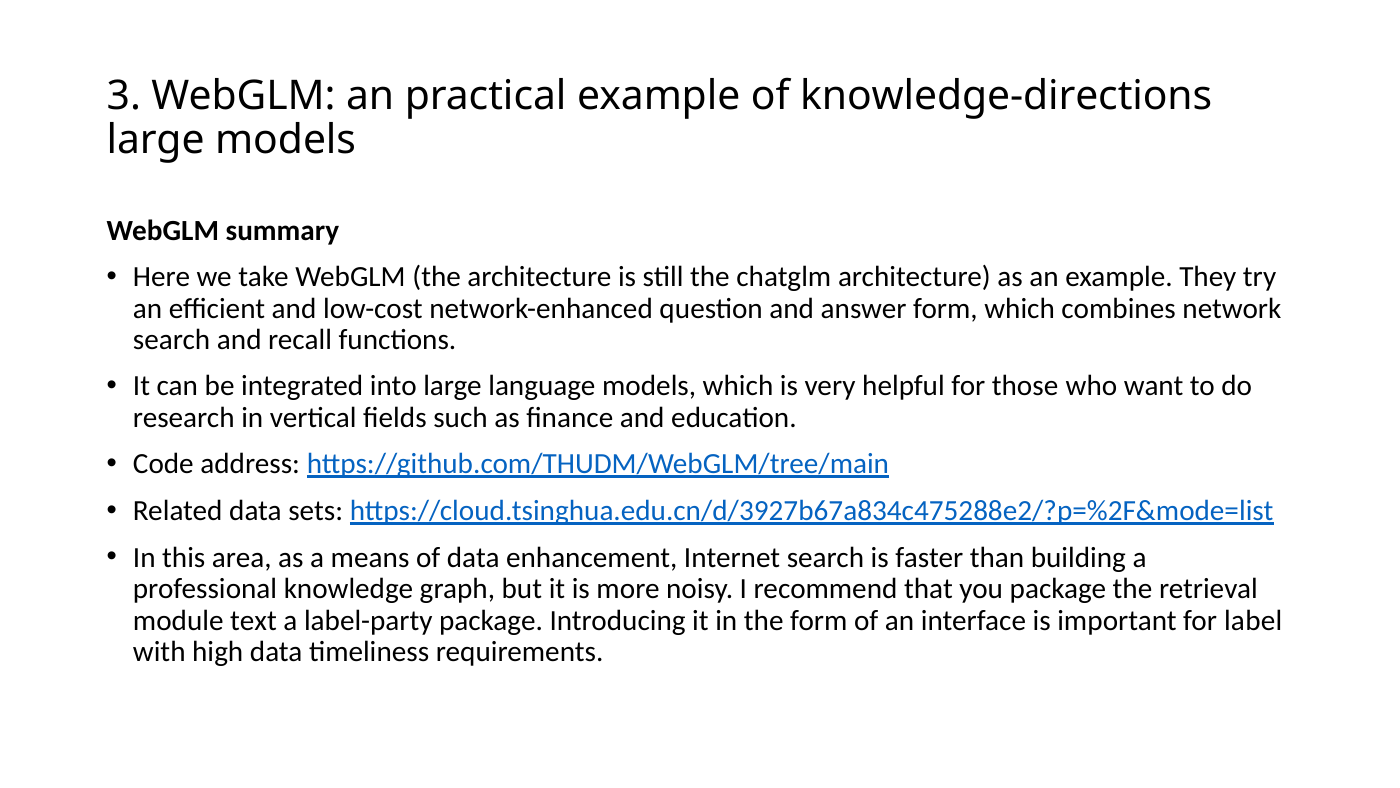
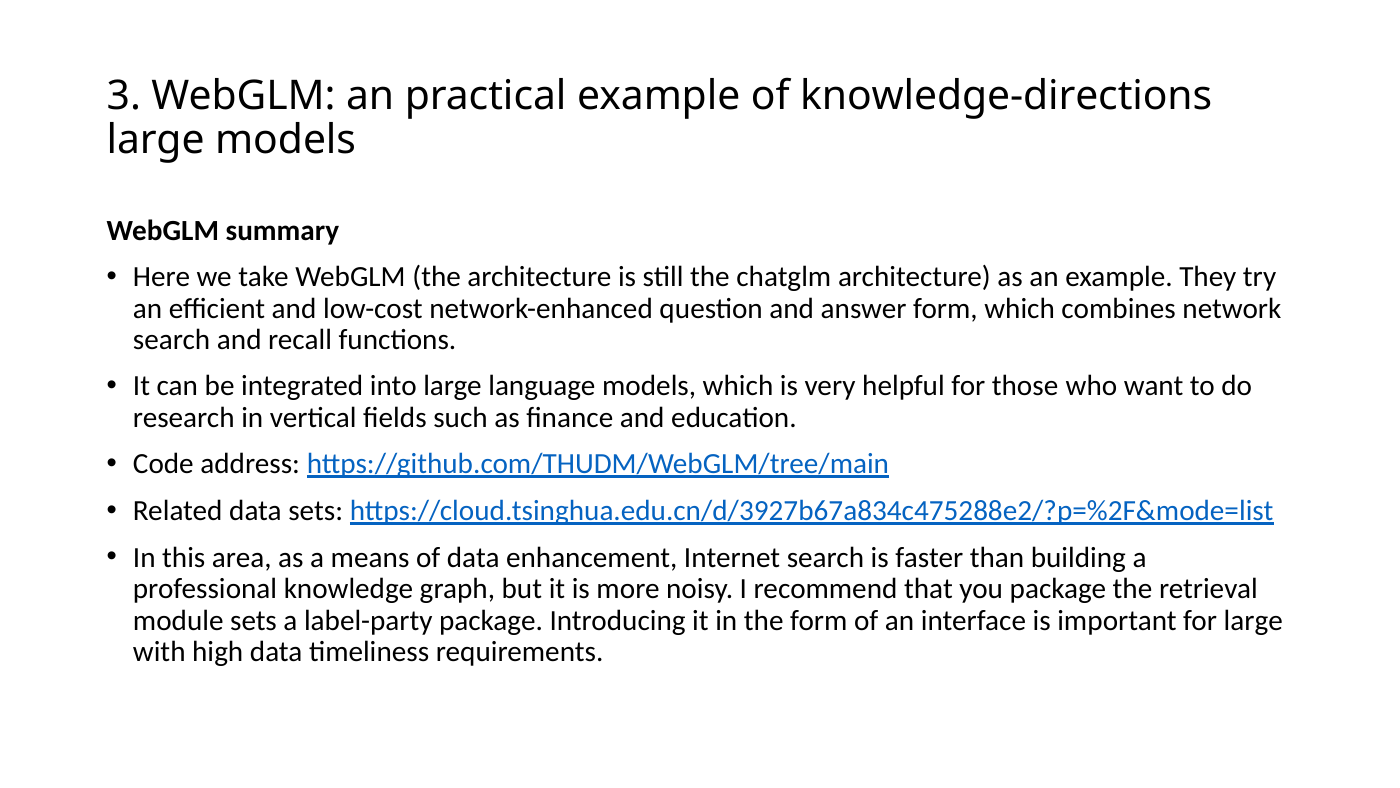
module text: text -> sets
for label: label -> large
